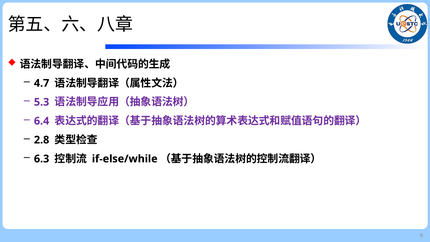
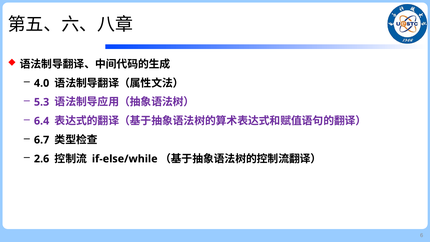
4.7: 4.7 -> 4.0
2.8: 2.8 -> 6.7
6.3: 6.3 -> 2.6
